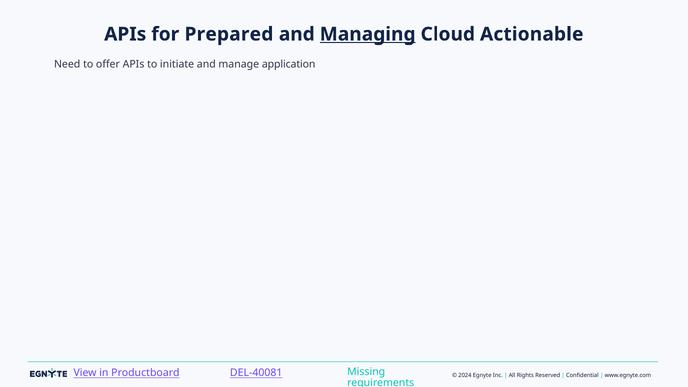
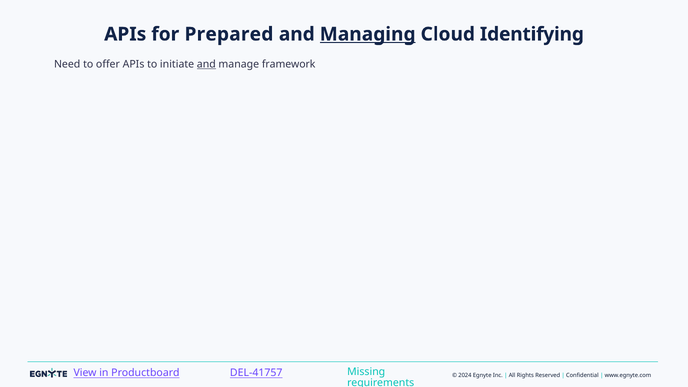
Actionable: Actionable -> Identifying
and at (206, 64) underline: none -> present
application: application -> framework
DEL-40081: DEL-40081 -> DEL-41757
